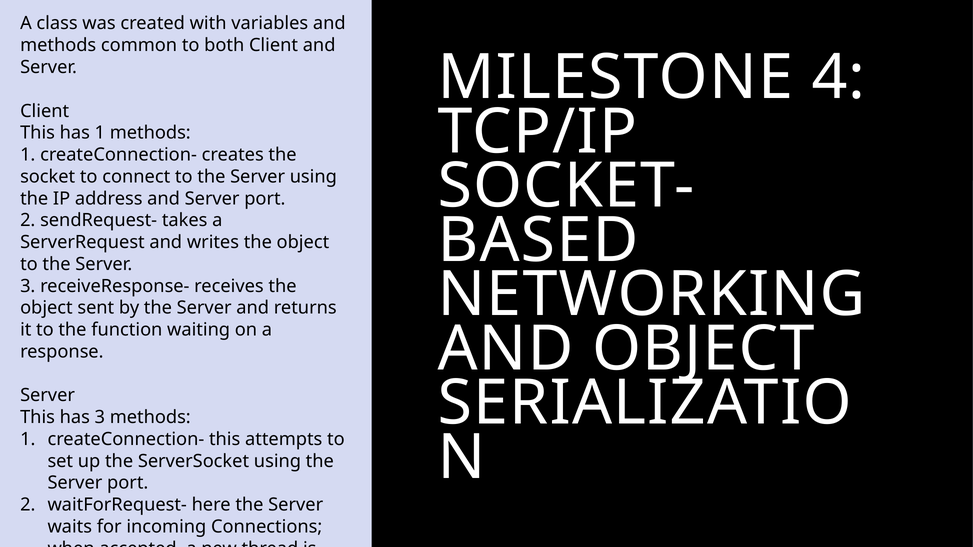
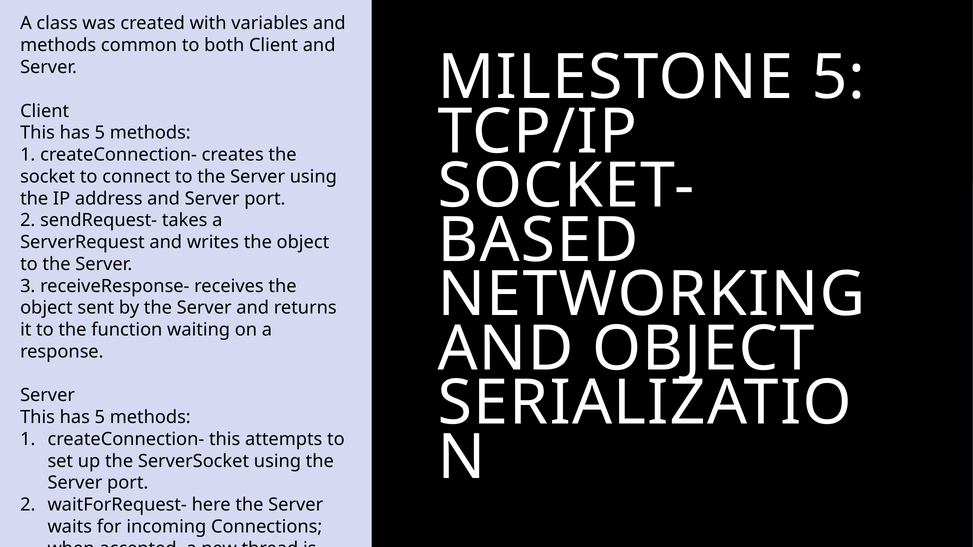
MILESTONE 4: 4 -> 5
1 at (100, 133): 1 -> 5
3 at (100, 418): 3 -> 5
